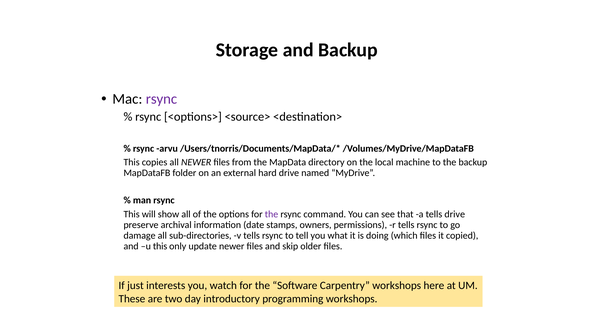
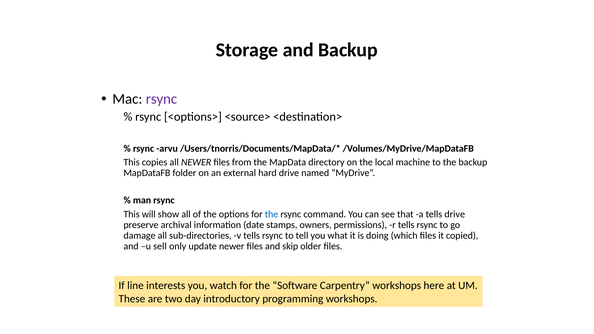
the at (272, 214) colour: purple -> blue
u this: this -> sell
just: just -> line
